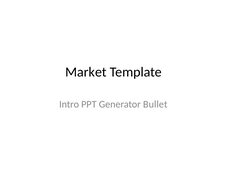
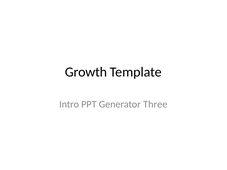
Market: Market -> Growth
Bullet: Bullet -> Three
